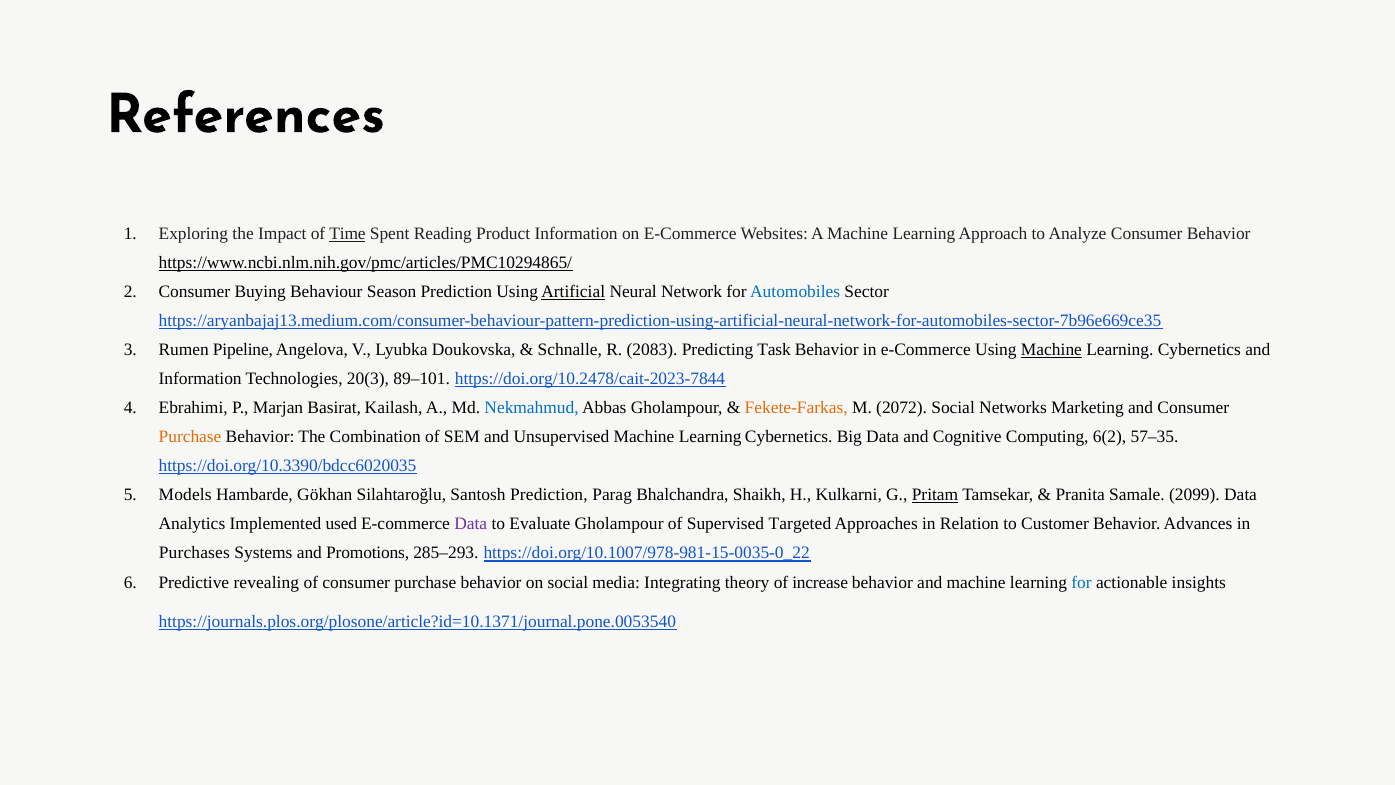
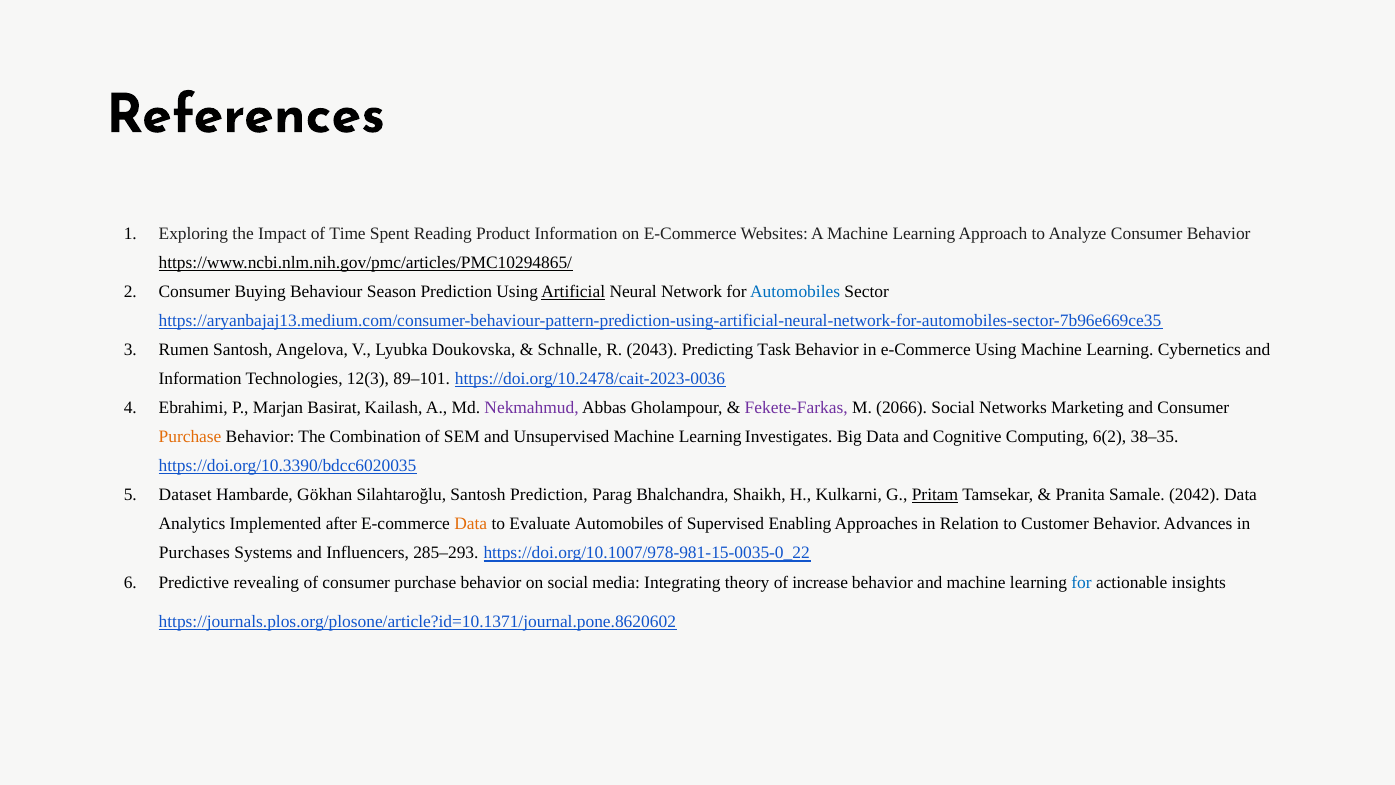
Time underline: present -> none
Rumen Pipeline: Pipeline -> Santosh
2083: 2083 -> 2043
Machine at (1051, 350) underline: present -> none
20(3: 20(3 -> 12(3
https://doi.org/10.2478/cait-2023-7844: https://doi.org/10.2478/cait-2023-7844 -> https://doi.org/10.2478/cait-2023-0036
Nekmahmud colour: blue -> purple
Fekete-Farkas colour: orange -> purple
2072: 2072 -> 2066
Unsupervised Machine Learning Cybernetics: Cybernetics -> Investigates
57–35: 57–35 -> 38–35
Models: Models -> Dataset
2099: 2099 -> 2042
used: used -> after
Data at (471, 524) colour: purple -> orange
Evaluate Gholampour: Gholampour -> Automobiles
Targeted: Targeted -> Enabling
Promotions: Promotions -> Influencers
https://journals.plos.org/plosone/article?id=10.1371/journal.pone.0053540: https://journals.plos.org/plosone/article?id=10.1371/journal.pone.0053540 -> https://journals.plos.org/plosone/article?id=10.1371/journal.pone.8620602
